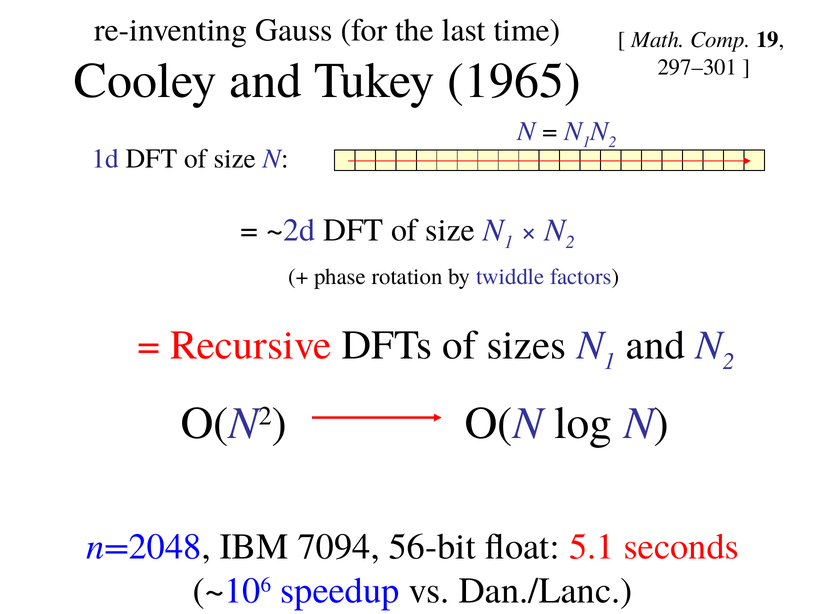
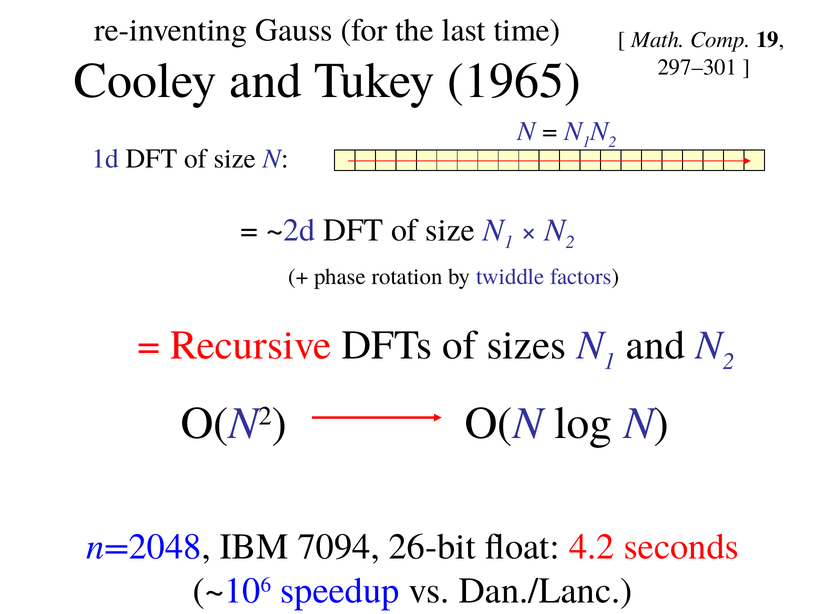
56-bit: 56-bit -> 26-bit
5.1: 5.1 -> 4.2
